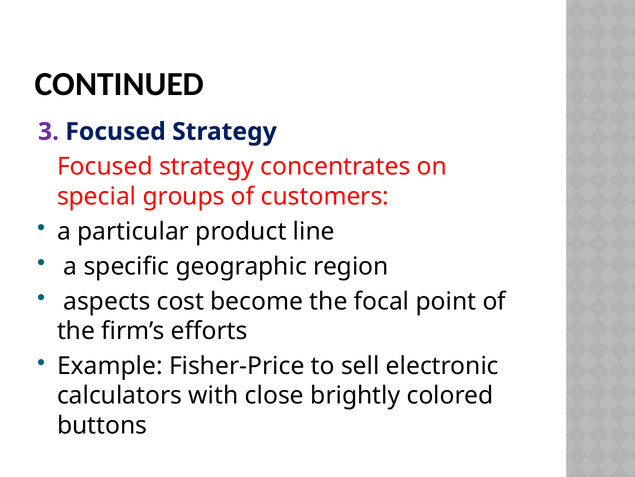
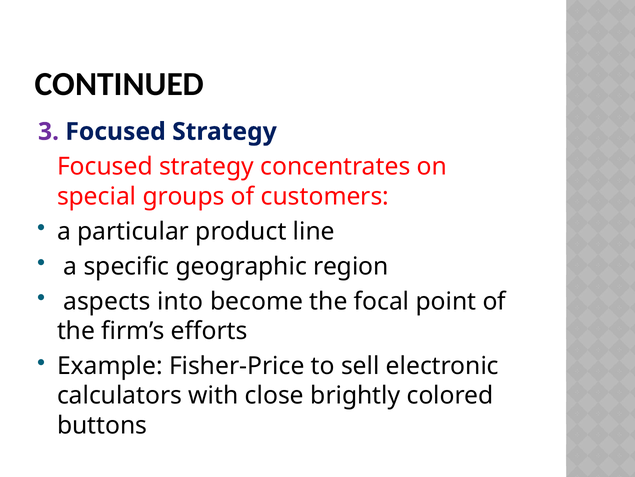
cost: cost -> into
